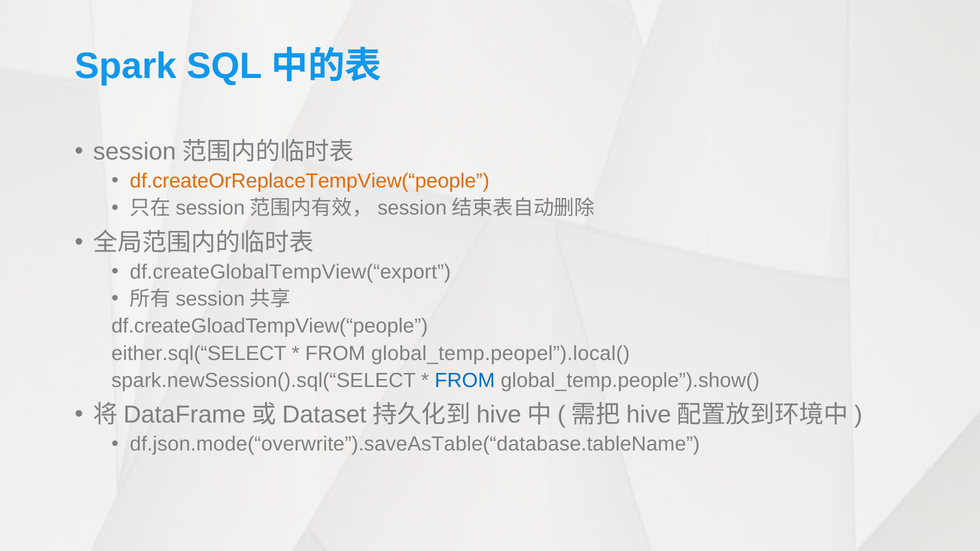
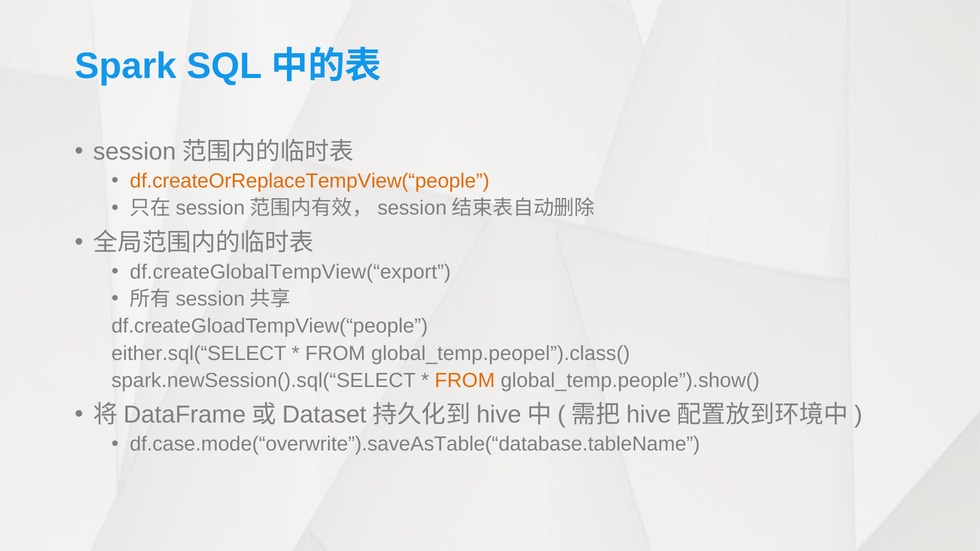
global_temp.peopel”).local(: global_temp.peopel”).local( -> global_temp.peopel”).class(
FROM at (465, 381) colour: blue -> orange
df.json.mode(“overwrite”).saveAsTable(“database.tableName: df.json.mode(“overwrite”).saveAsTable(“database.tableName -> df.case.mode(“overwrite”).saveAsTable(“database.tableName
